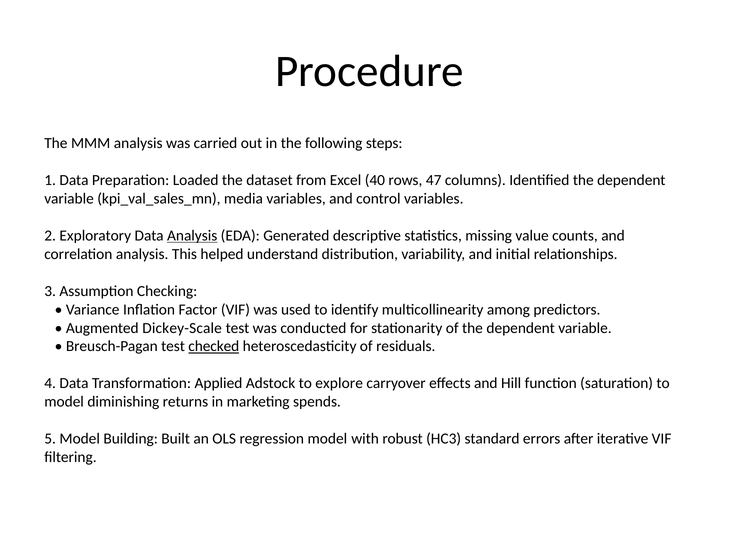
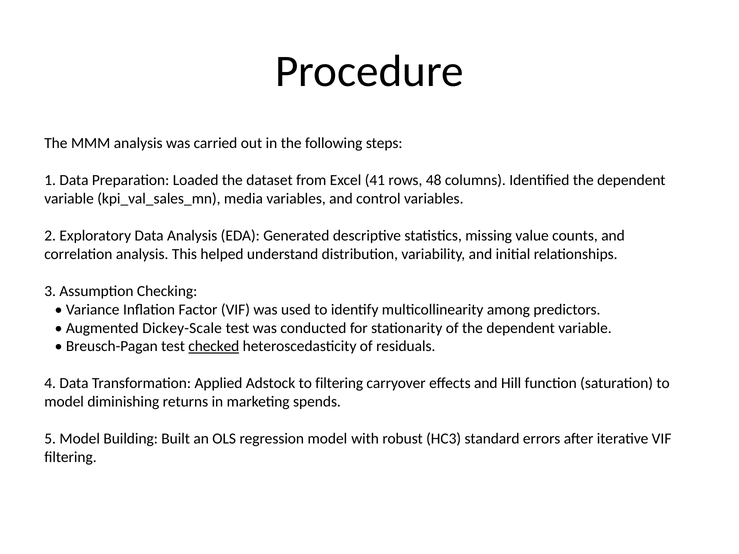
40: 40 -> 41
47: 47 -> 48
Analysis at (192, 236) underline: present -> none
to explore: explore -> filtering
